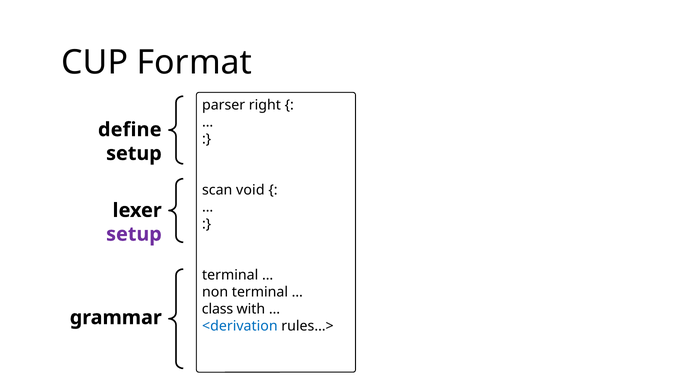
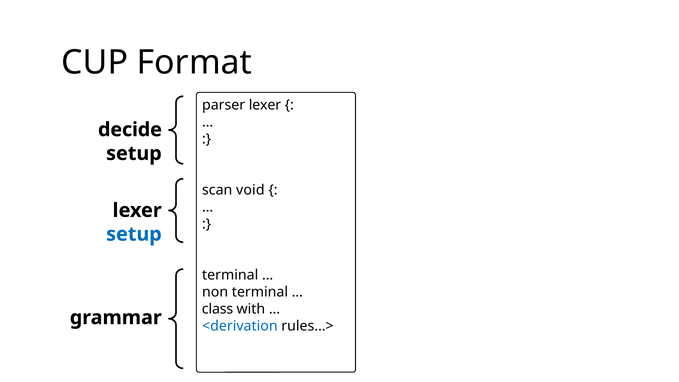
parser right: right -> lexer
define: define -> decide
setup at (134, 234) colour: purple -> blue
